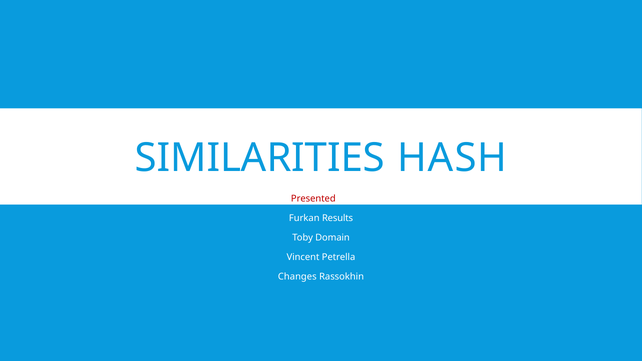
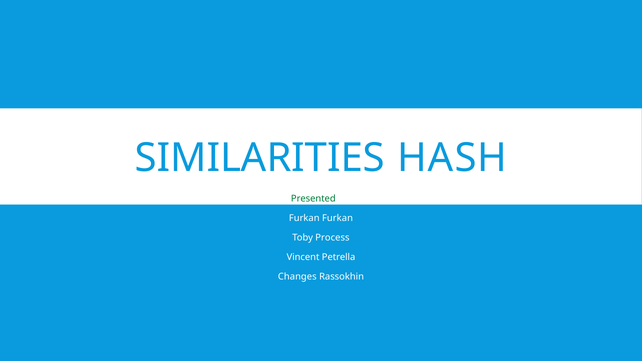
Presented colour: red -> green
Furkan Results: Results -> Furkan
Domain: Domain -> Process
